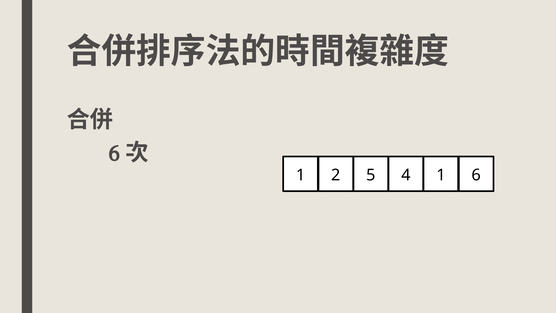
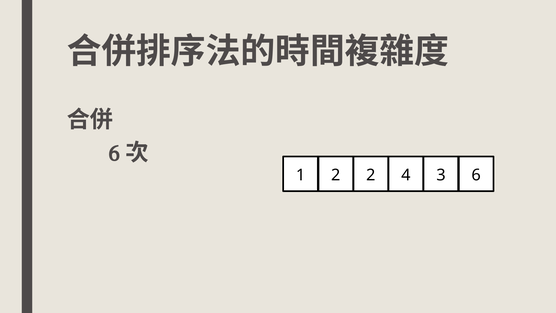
2 5: 5 -> 2
4 1: 1 -> 3
